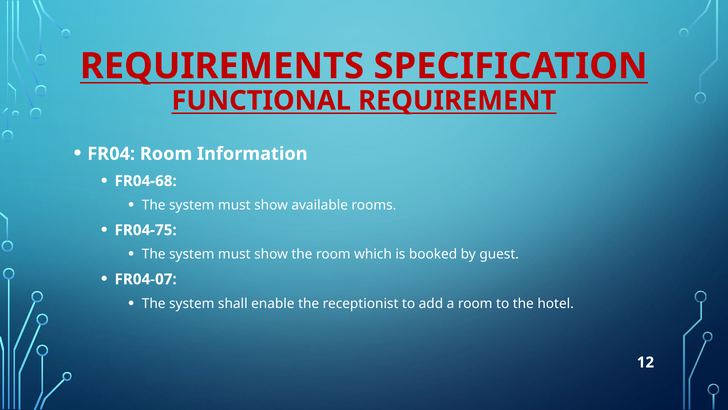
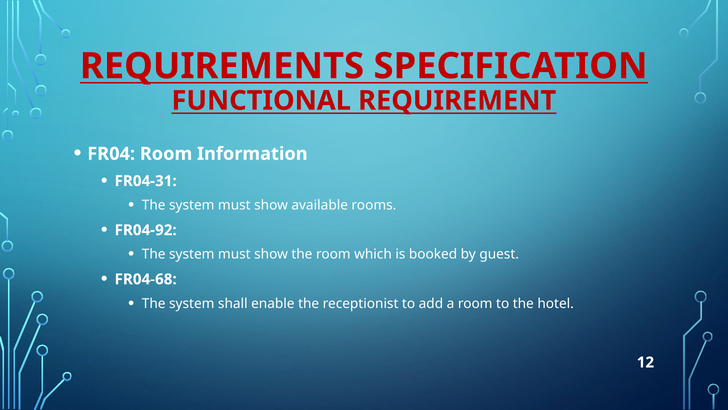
FR04-68: FR04-68 -> FR04-31
FR04-75: FR04-75 -> FR04-92
FR04-07: FR04-07 -> FR04-68
